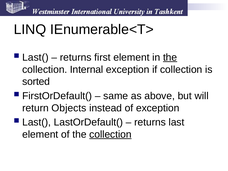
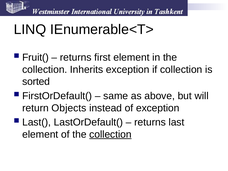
Last( at (35, 57): Last( -> Fruit(
the at (170, 57) underline: present -> none
Internal: Internal -> Inherits
